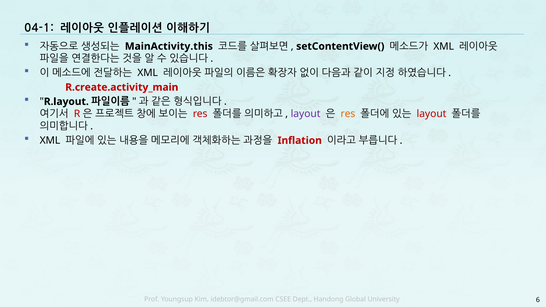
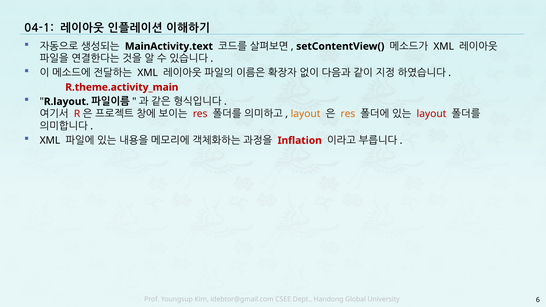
MainActivity.this: MainActivity.this -> MainActivity.text
R.create.activity_main: R.create.activity_main -> R.theme.activity_main
layout at (306, 114) colour: purple -> orange
